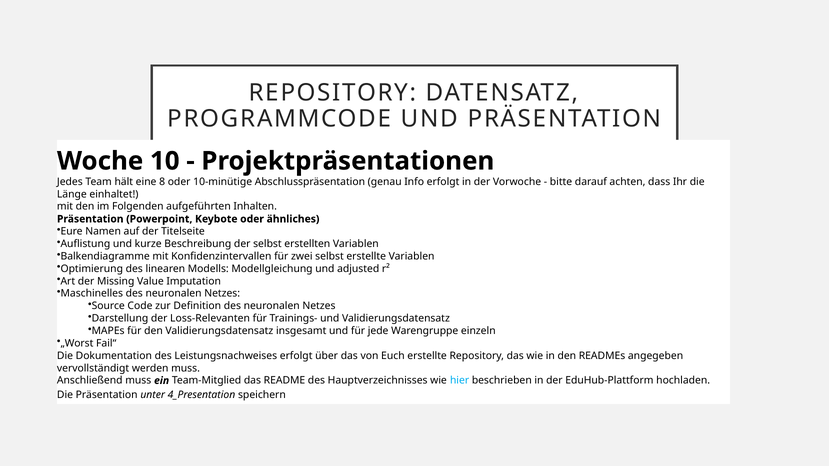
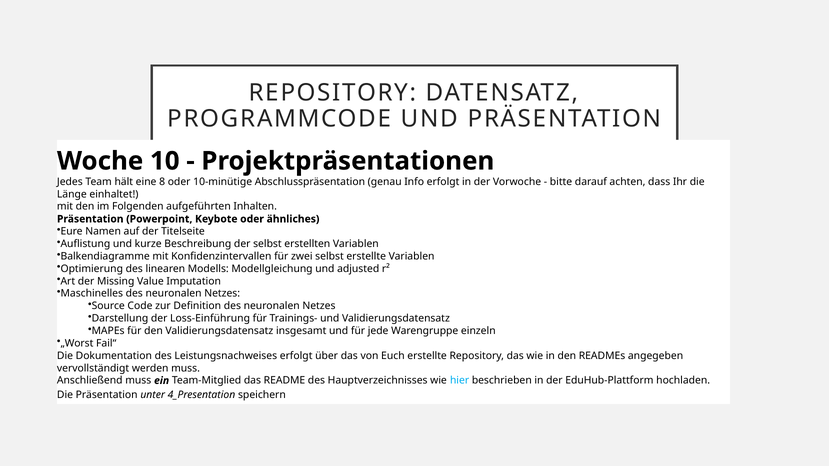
Loss-Relevanten: Loss-Relevanten -> Loss-Einführung
